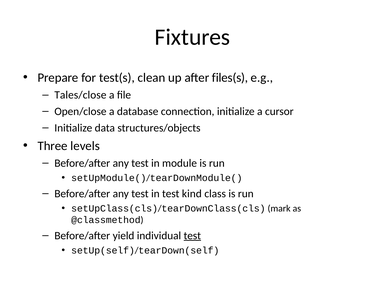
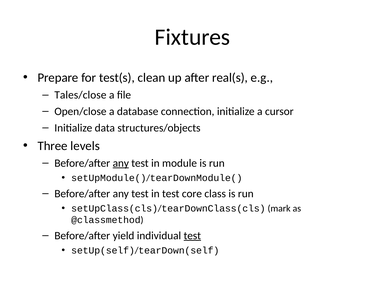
files(s: files(s -> real(s
any at (121, 163) underline: none -> present
kind: kind -> core
